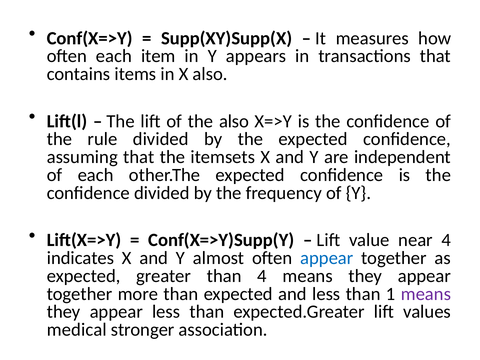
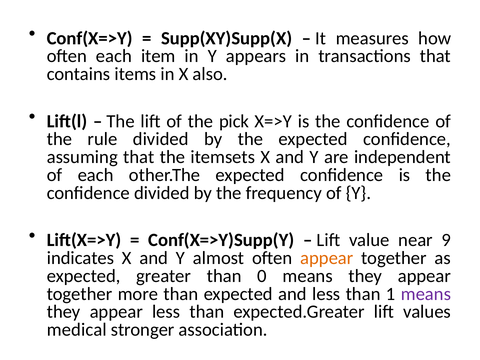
the also: also -> pick
near 4: 4 -> 9
appear at (327, 258) colour: blue -> orange
than 4: 4 -> 0
